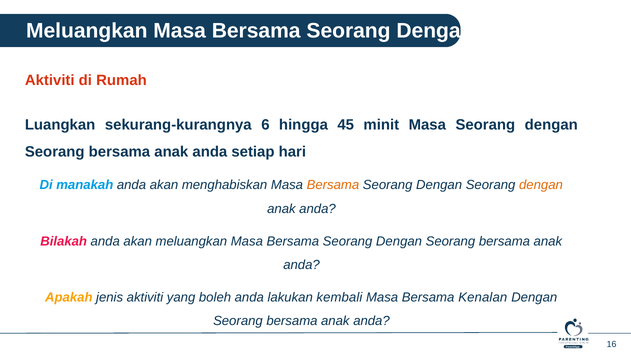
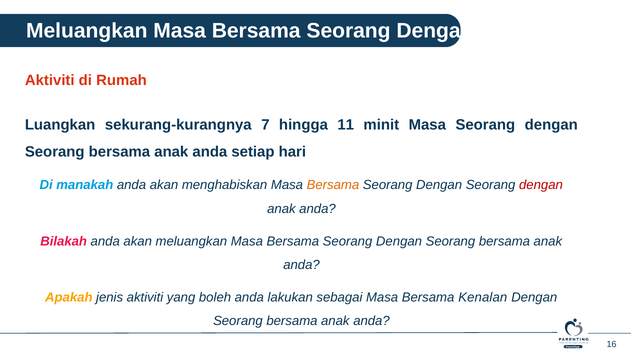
6: 6 -> 7
45: 45 -> 11
dengan at (541, 185) colour: orange -> red
kembali: kembali -> sebagai
